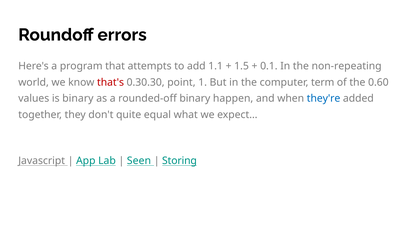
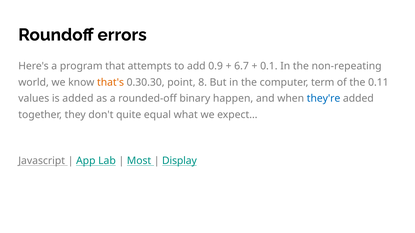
1.1: 1.1 -> 0.9
1.5: 1.5 -> 6.7
that's colour: red -> orange
1: 1 -> 8
0.60: 0.60 -> 0.11
is binary: binary -> added
Seen: Seen -> Most
Storing: Storing -> Display
